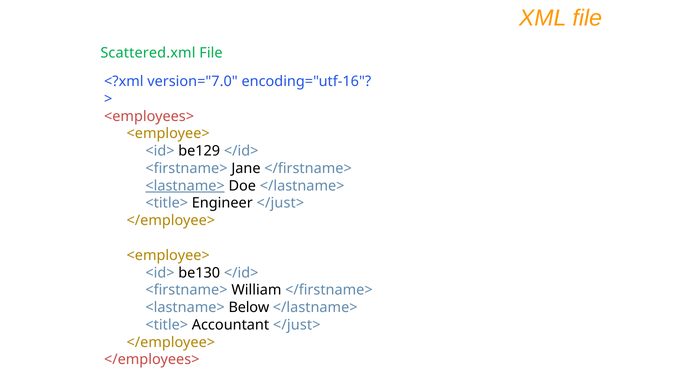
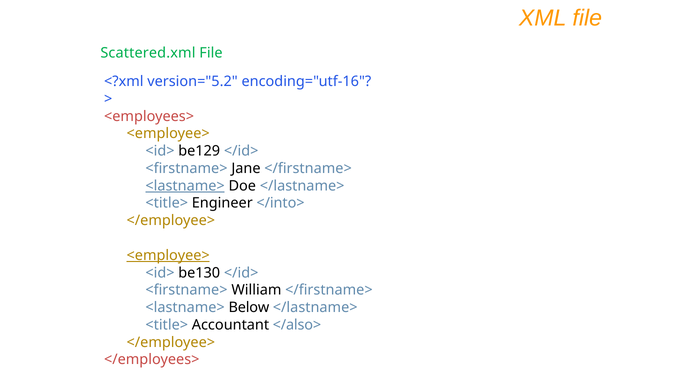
version="7.0: version="7.0 -> version="5.2
Engineer </just>: </just> -> </into>
<employee> at (168, 255) underline: none -> present
Accountant </just>: </just> -> </also>
